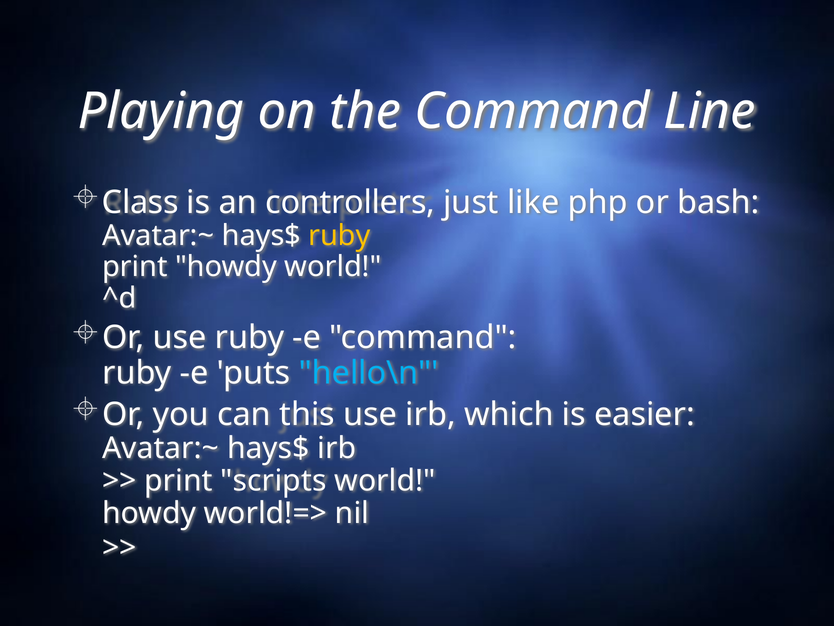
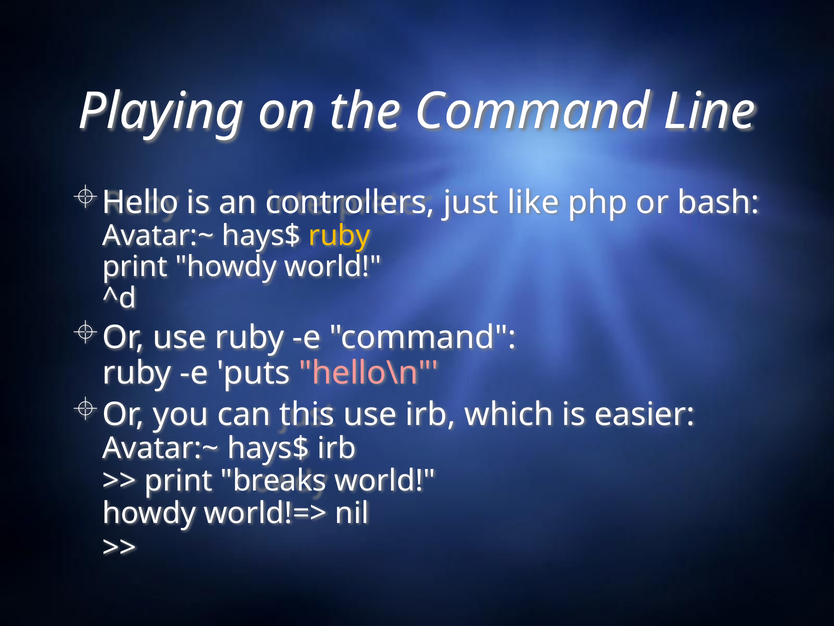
Class: Class -> Hello
hello\n colour: light blue -> pink
scripts: scripts -> breaks
